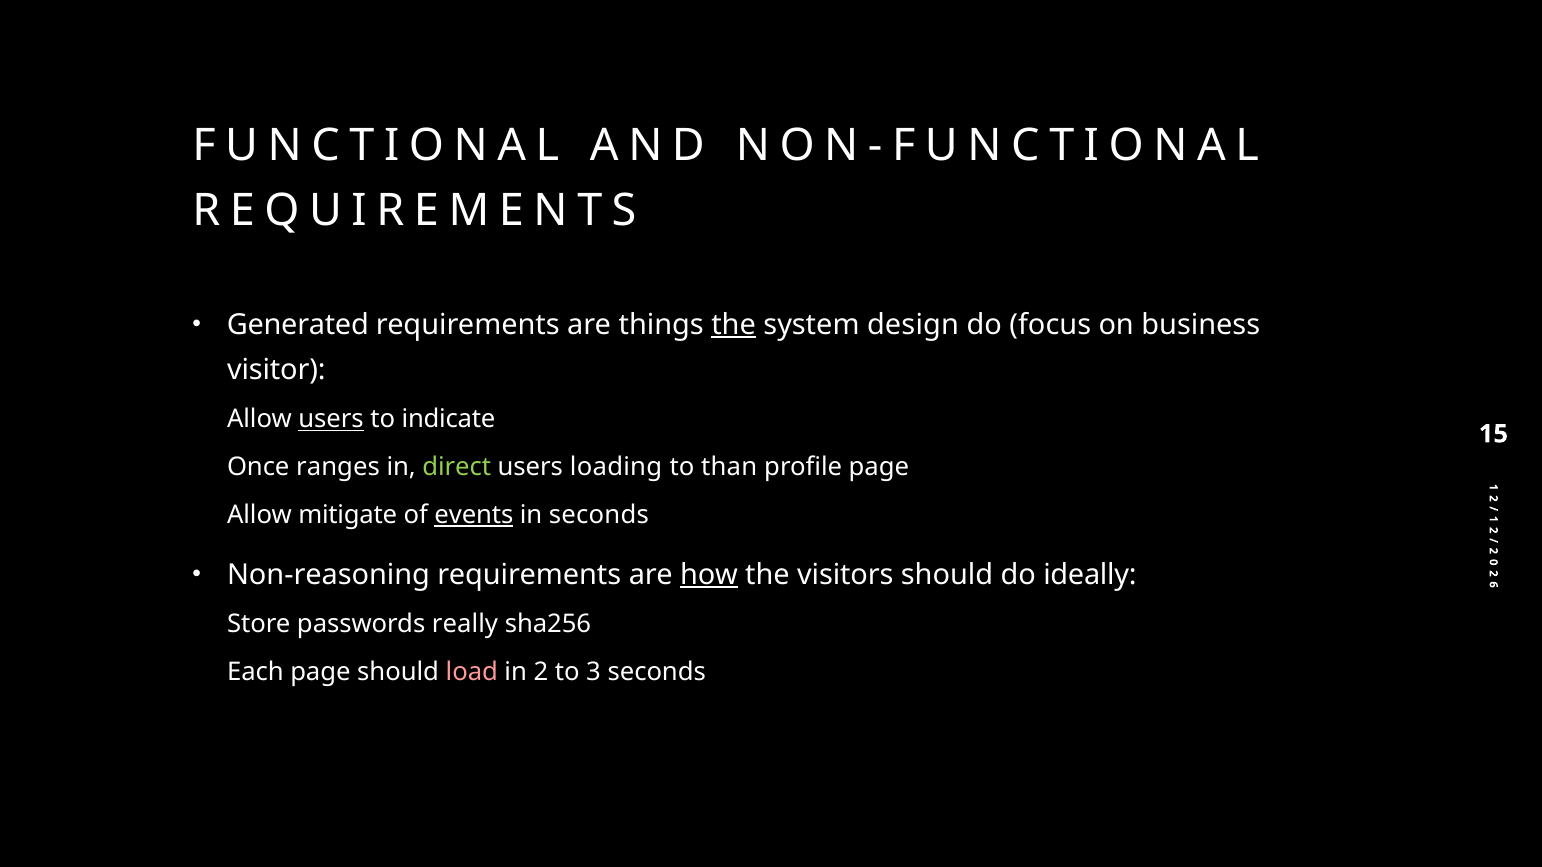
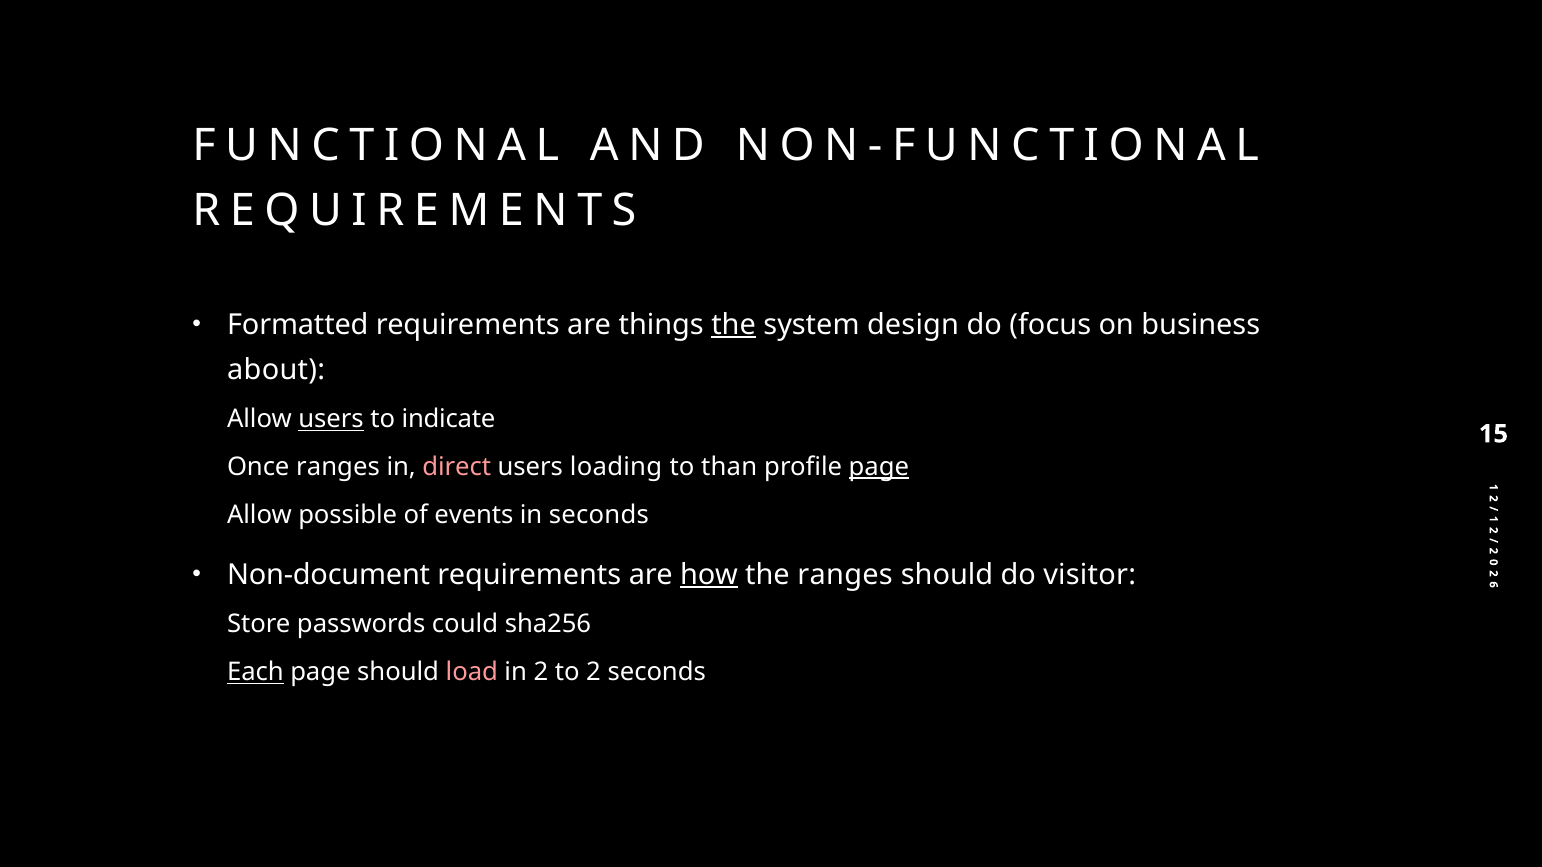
Generated: Generated -> Formatted
visitor: visitor -> about
direct colour: light green -> pink
page at (879, 467) underline: none -> present
mitigate: mitigate -> possible
events underline: present -> none
Non-reasoning: Non-reasoning -> Non-document
the visitors: visitors -> ranges
ideally: ideally -> visitor
really: really -> could
Each underline: none -> present
to 3: 3 -> 2
